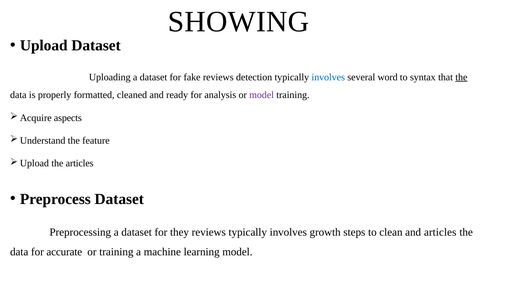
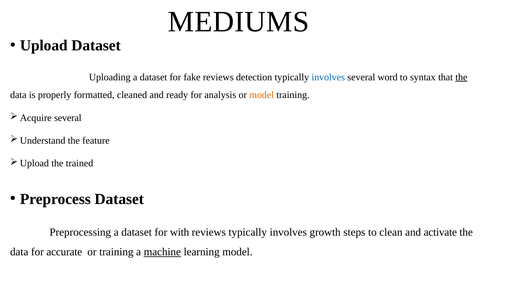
SHOWING: SHOWING -> MEDIUMS
model at (262, 95) colour: purple -> orange
aspects at (68, 118): aspects -> several
the articles: articles -> trained
they: they -> with
and articles: articles -> activate
machine underline: none -> present
